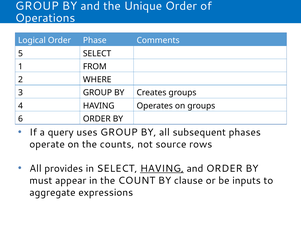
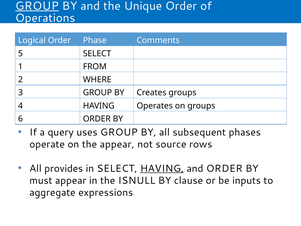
GROUP at (37, 6) underline: none -> present
the counts: counts -> appear
COUNT: COUNT -> ISNULL
